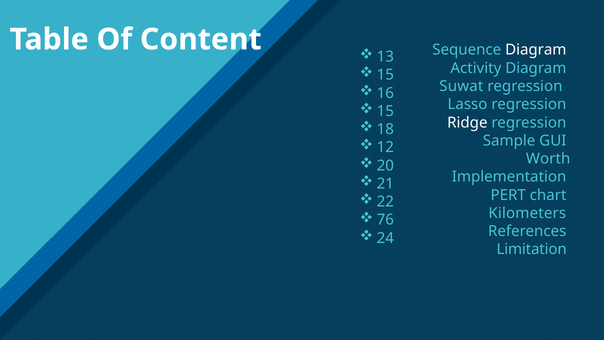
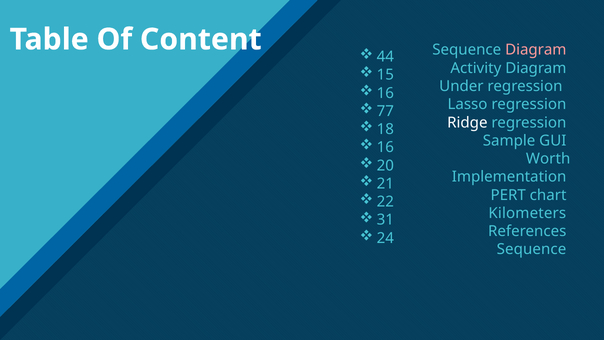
Diagram at (536, 50) colour: white -> pink
13: 13 -> 44
Suwat: Suwat -> Under
15 at (385, 111): 15 -> 77
12 at (385, 147): 12 -> 16
76: 76 -> 31
Limitation at (532, 249): Limitation -> Sequence
